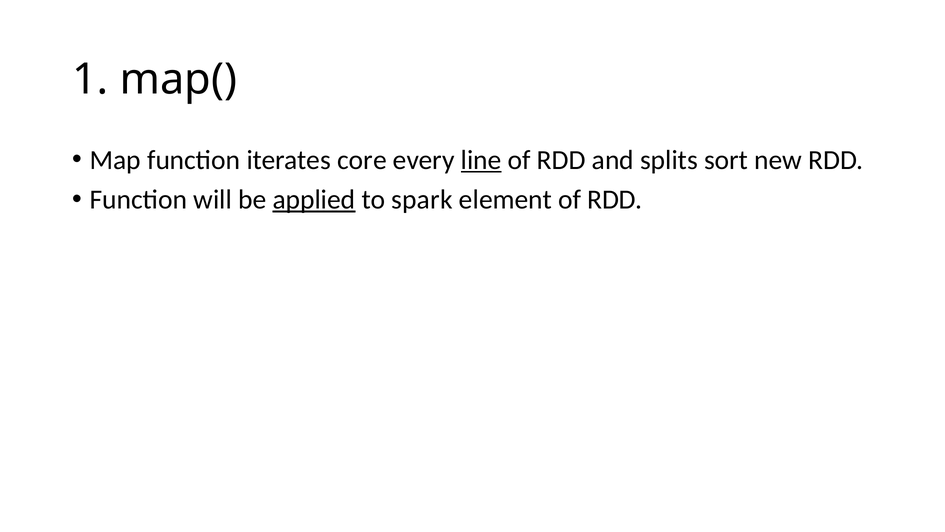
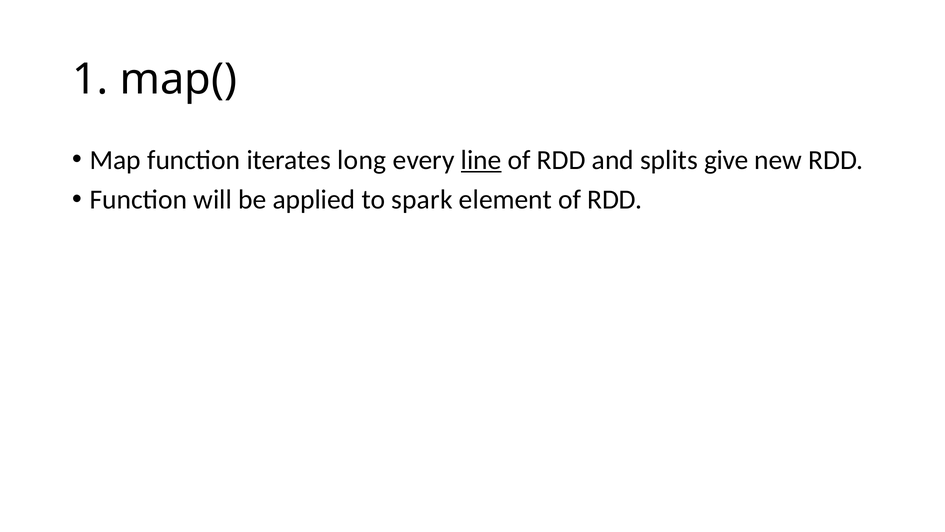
core: core -> long
sort: sort -> give
applied underline: present -> none
